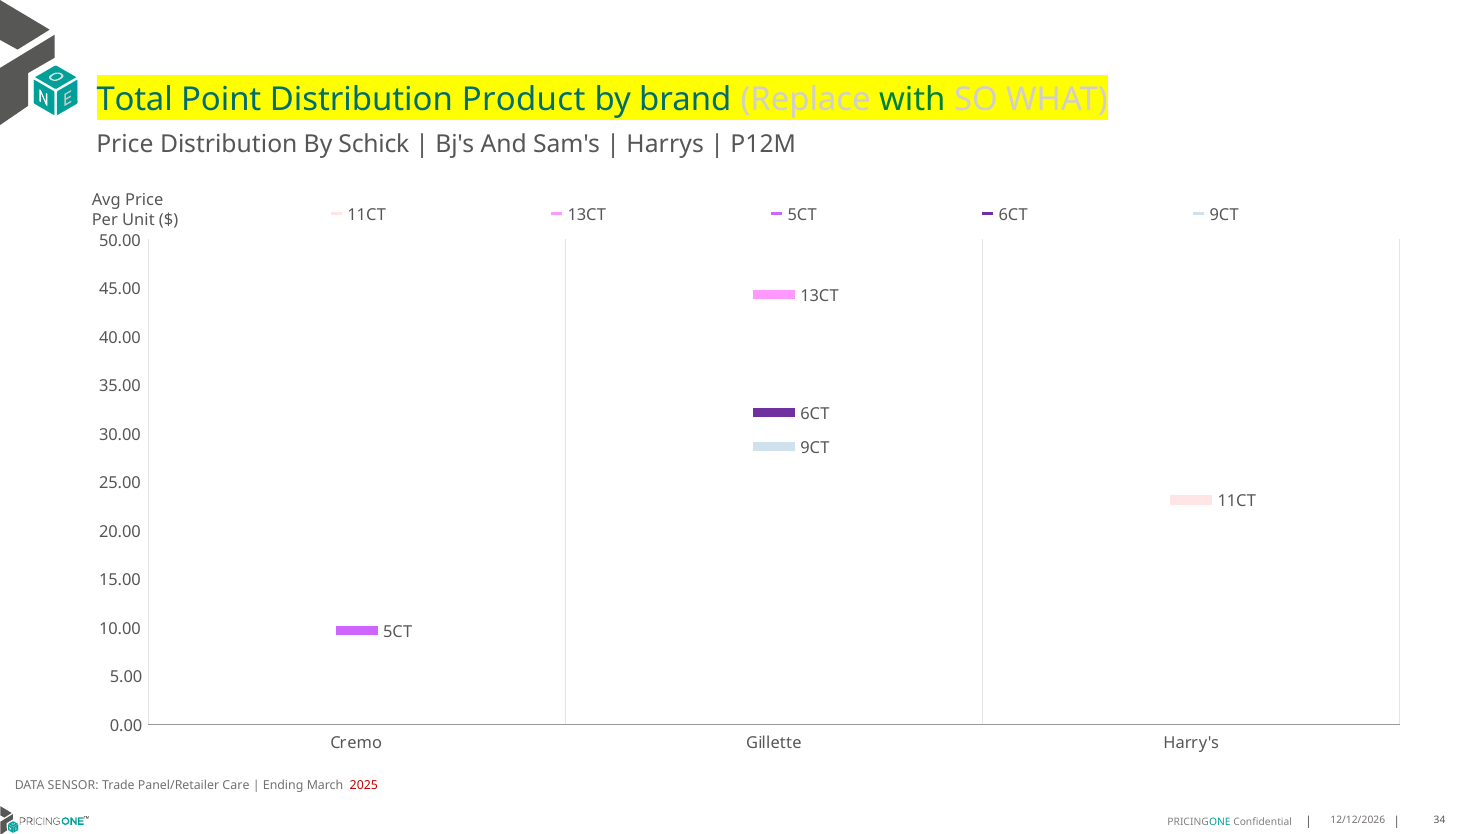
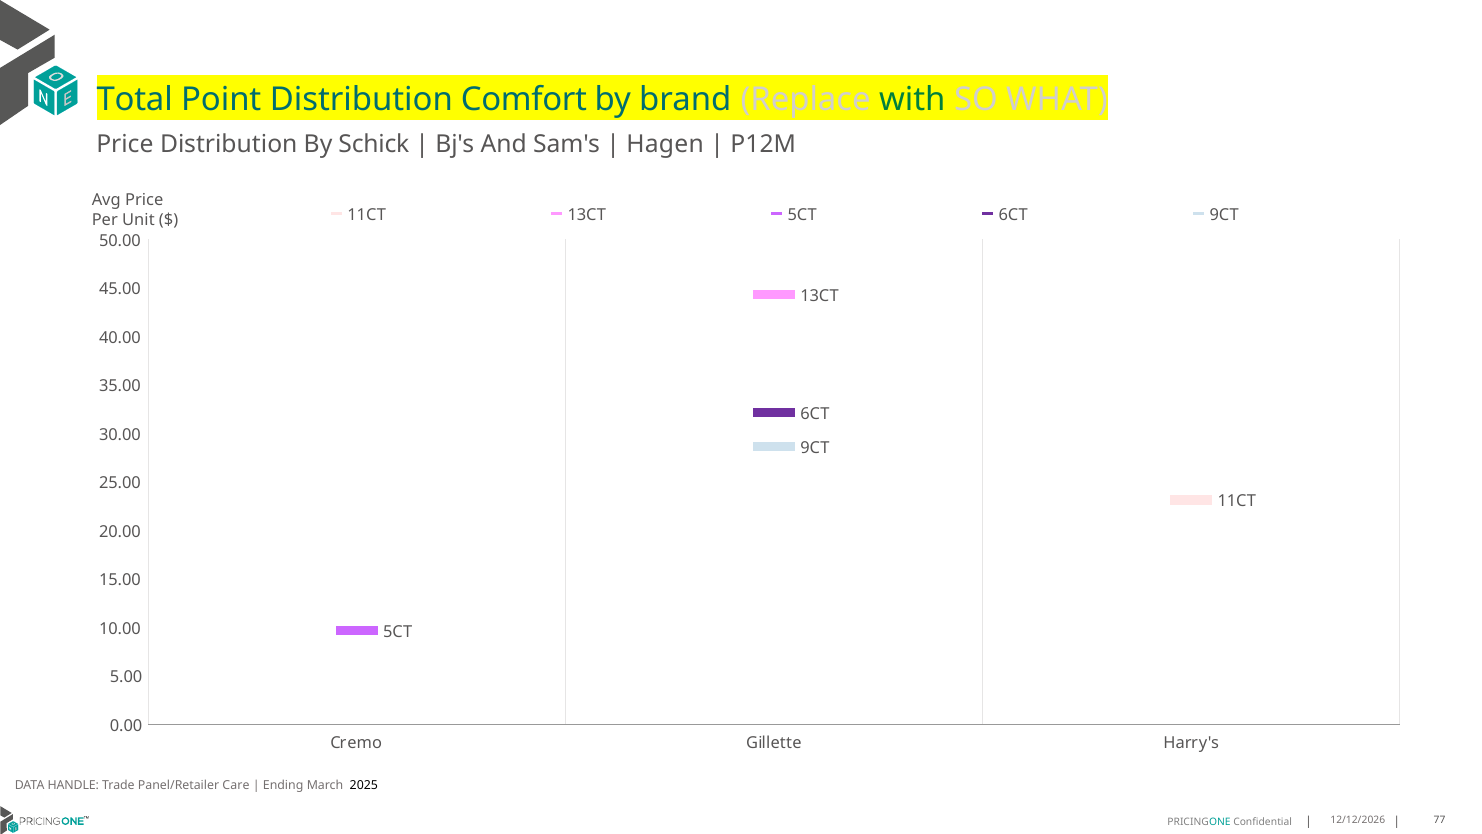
Product: Product -> Comfort
Harrys: Harrys -> Hagen
SENSOR: SENSOR -> HANDLE
2025 colour: red -> black
34: 34 -> 77
